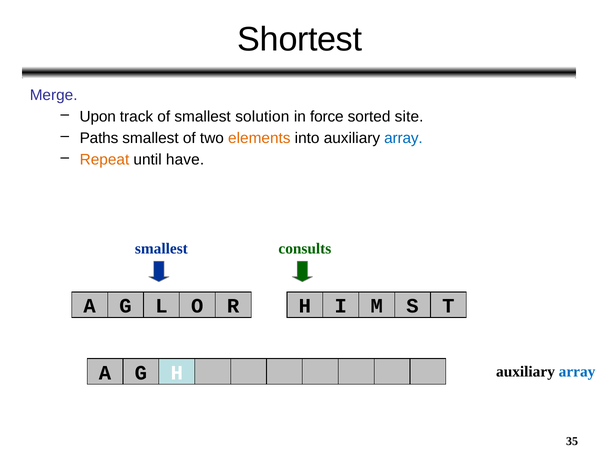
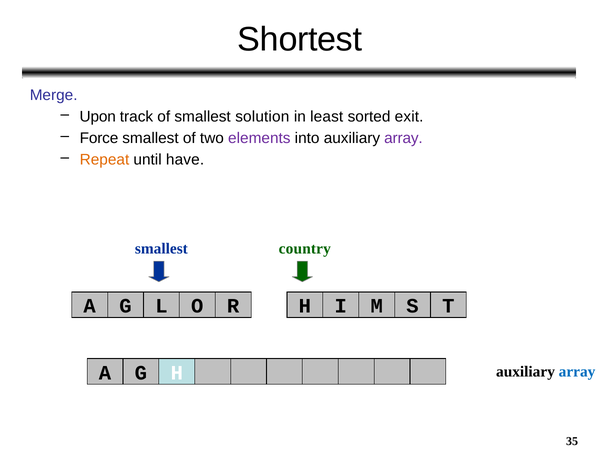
force: force -> least
site: site -> exit
Paths: Paths -> Force
elements colour: orange -> purple
array at (403, 138) colour: blue -> purple
consults: consults -> country
